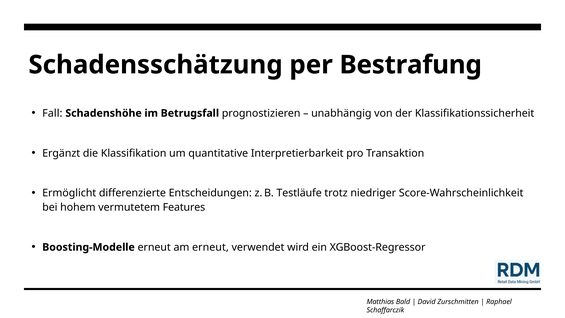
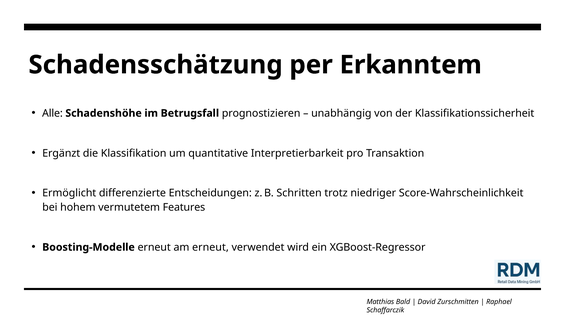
Bestrafung: Bestrafung -> Erkanntem
Fall: Fall -> Alle
Testläufe: Testläufe -> Schritten
